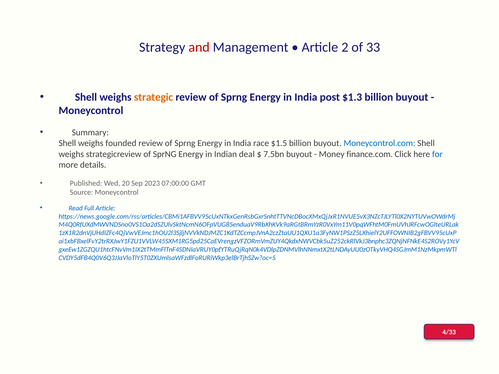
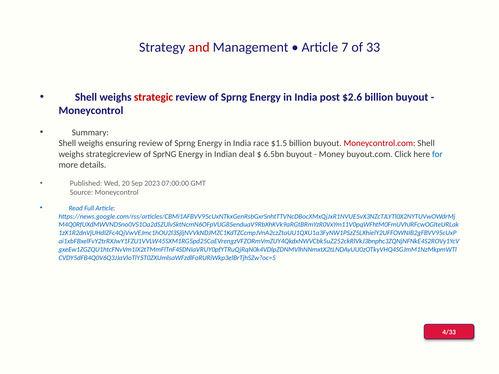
2: 2 -> 7
strategic colour: orange -> red
$1.3: $1.3 -> $2.6
founded: founded -> ensuring
Moneycontrol.com colour: blue -> red
7.5bn: 7.5bn -> 6.5bn
finance.com: finance.com -> buyout.com
